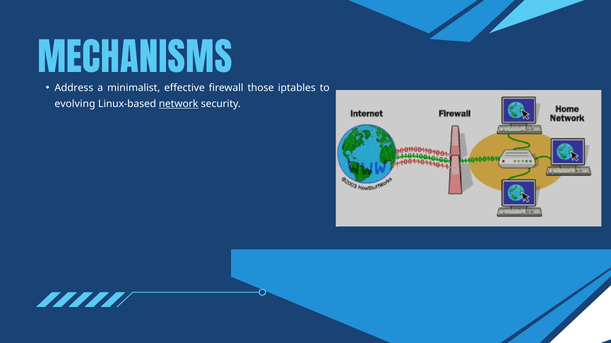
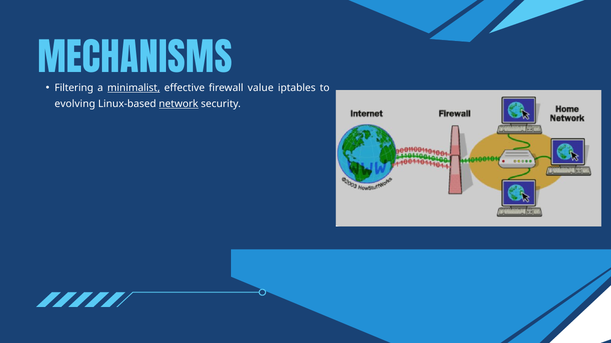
Address: Address -> Filtering
minimalist underline: none -> present
those: those -> value
